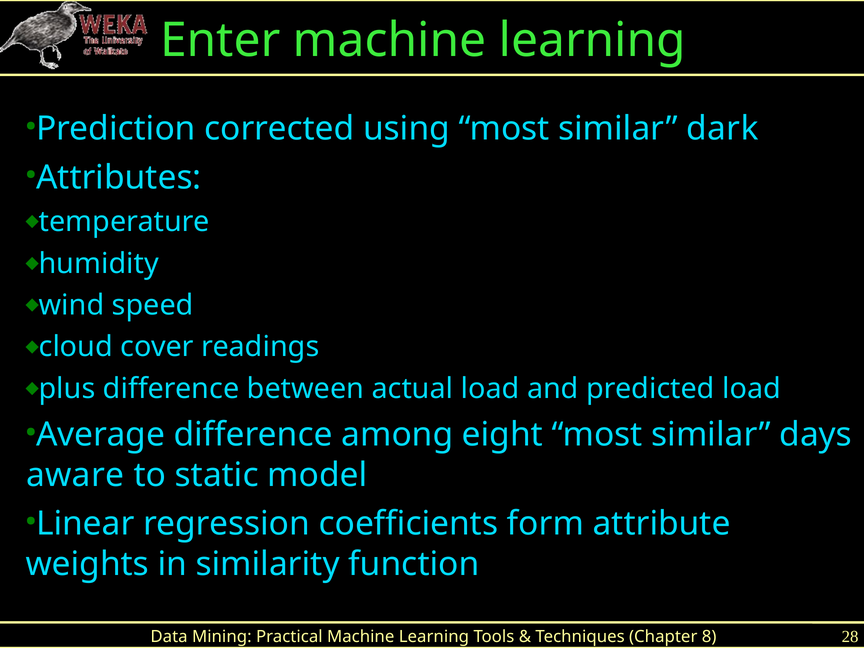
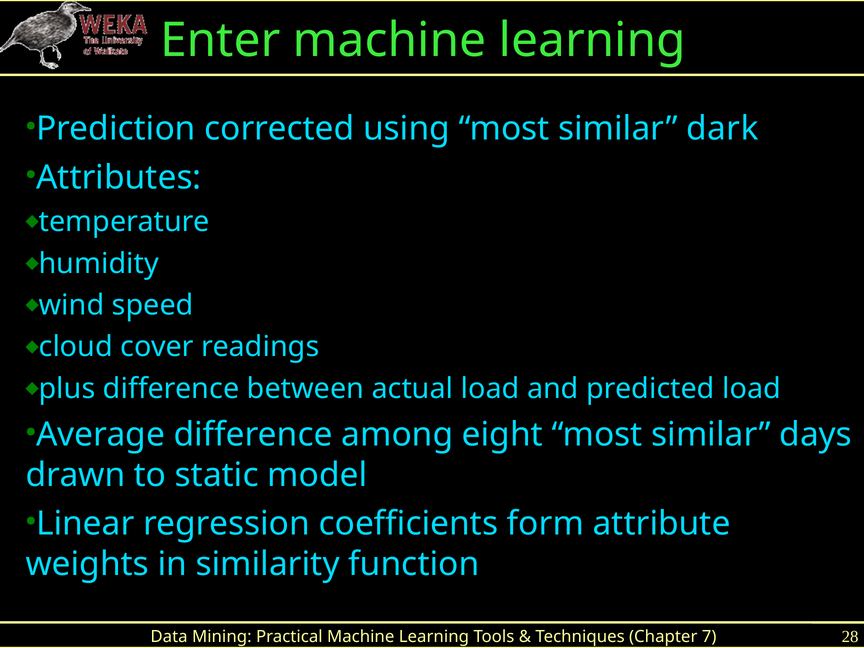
aware: aware -> drawn
8: 8 -> 7
